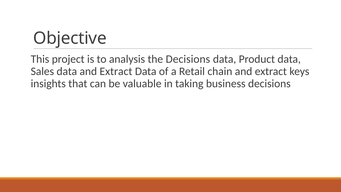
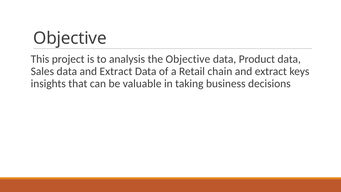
the Decisions: Decisions -> Objective
